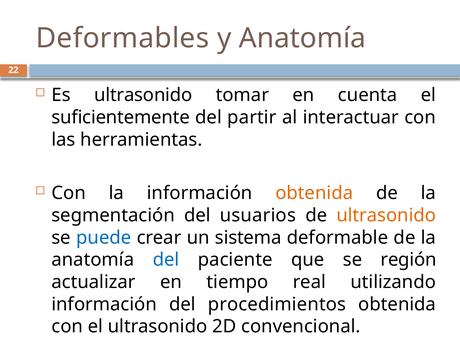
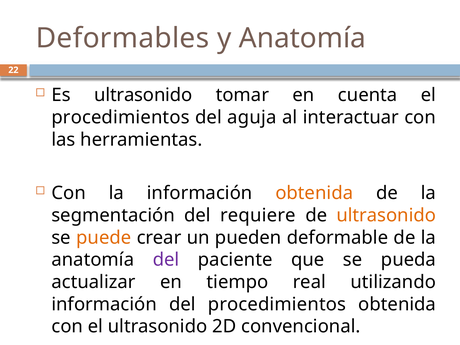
suficientemente at (121, 117): suficientemente -> procedimientos
partir: partir -> aguja
usuarios: usuarios -> requiere
puede colour: blue -> orange
sistema: sistema -> pueden
del at (166, 260) colour: blue -> purple
región: región -> pueda
